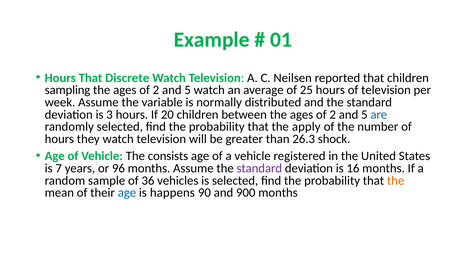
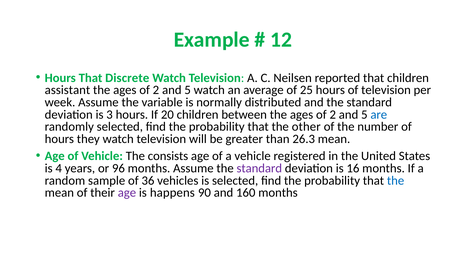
01: 01 -> 12
sampling: sampling -> assistant
apply: apply -> other
26.3 shock: shock -> mean
7: 7 -> 4
the at (396, 180) colour: orange -> blue
age at (127, 193) colour: blue -> purple
900: 900 -> 160
